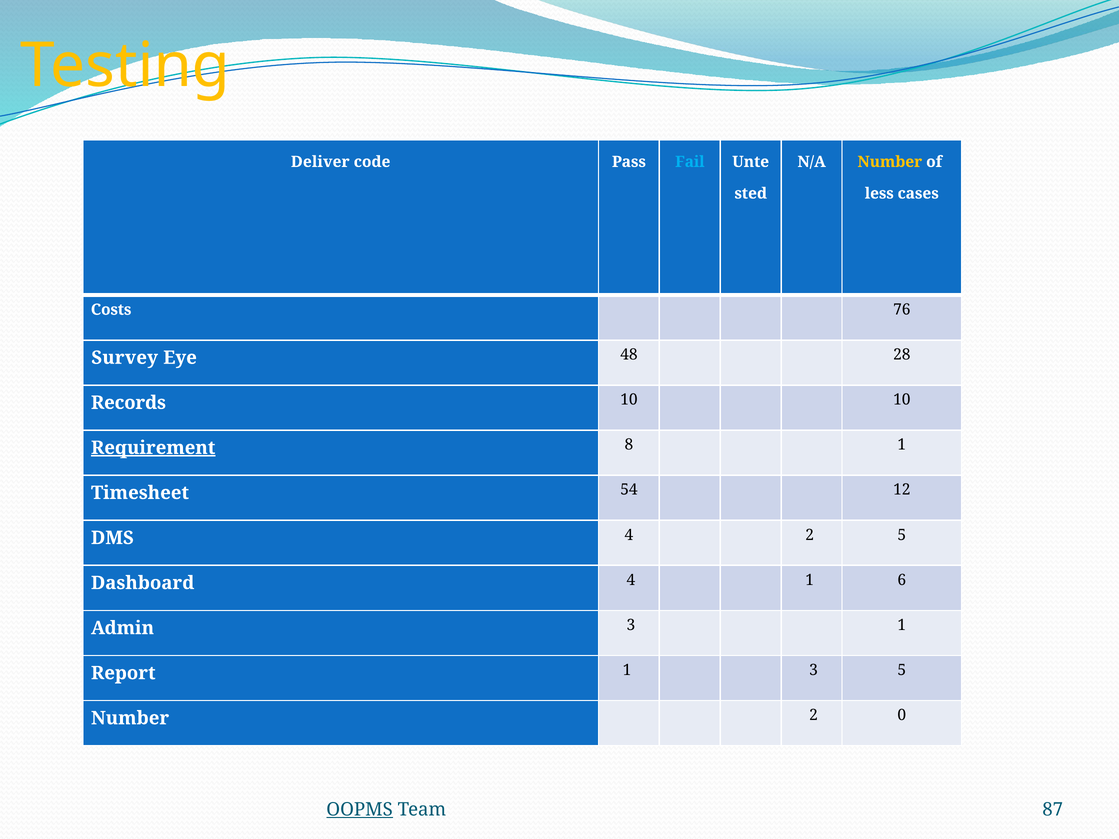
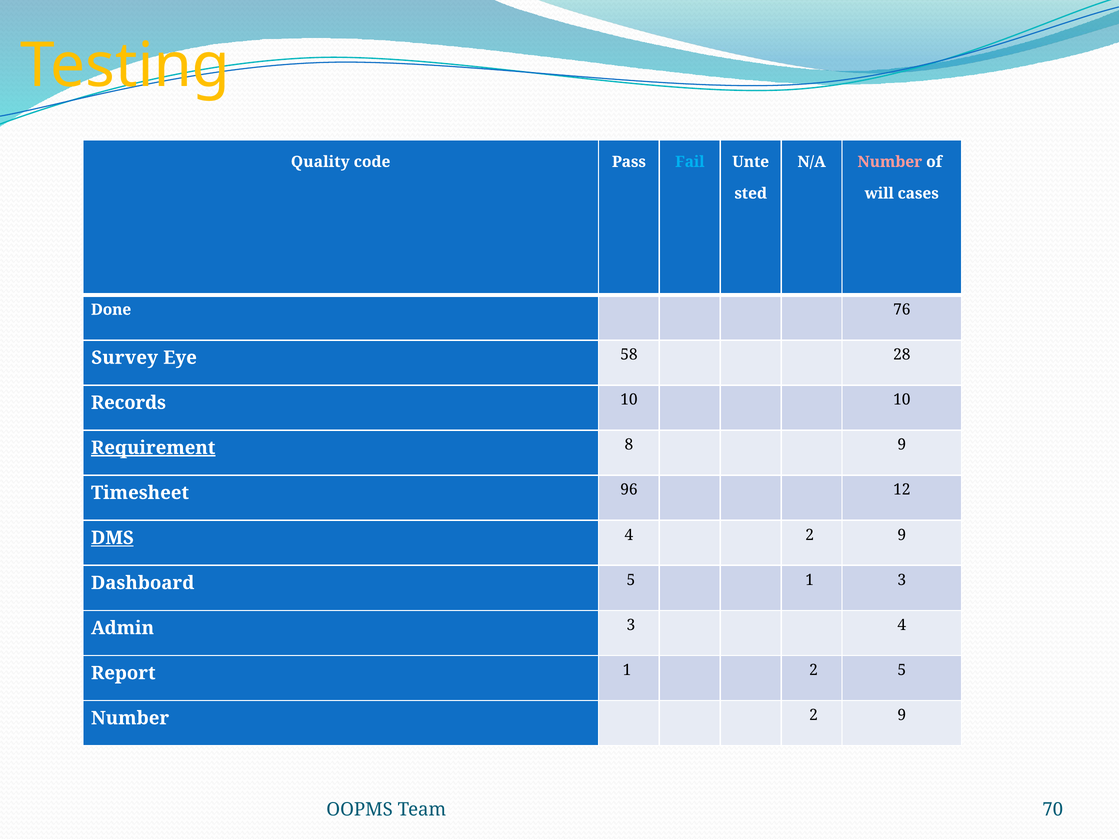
Deliver: Deliver -> Quality
Number at (890, 162) colour: yellow -> pink
less: less -> will
Costs: Costs -> Done
48: 48 -> 58
8 1: 1 -> 9
54: 54 -> 96
DMS underline: none -> present
4 2 5: 5 -> 9
Dashboard 4: 4 -> 5
1 6: 6 -> 3
3 1: 1 -> 4
1 3: 3 -> 2
0 at (902, 715): 0 -> 9
OOPMS underline: present -> none
87: 87 -> 70
